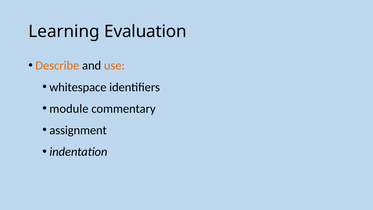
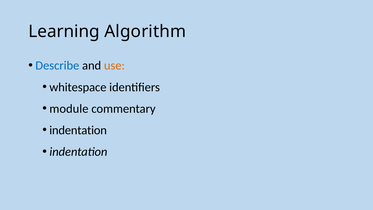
Evaluation: Evaluation -> Algorithm
Describe colour: orange -> blue
assignment at (78, 130): assignment -> indentation
